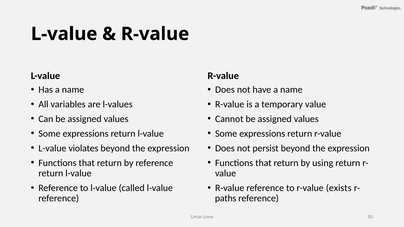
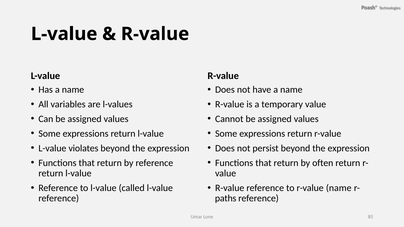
using: using -> often
r-value exists: exists -> name
